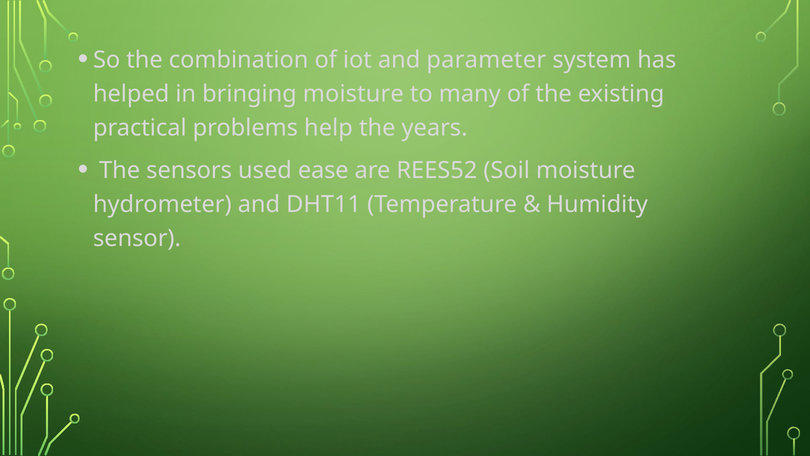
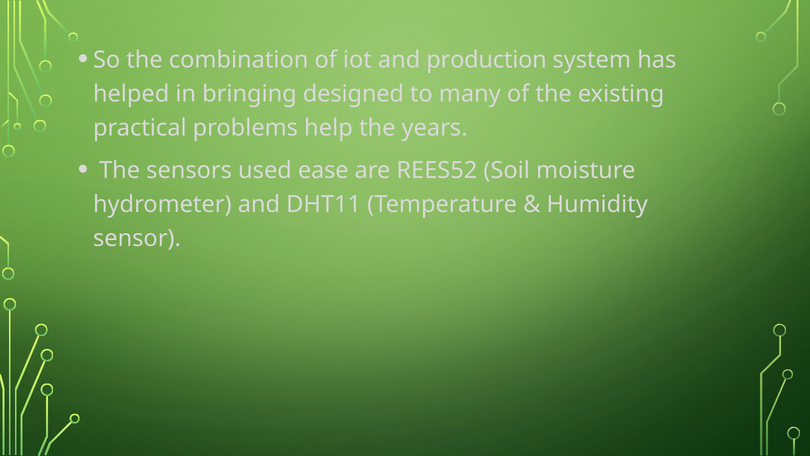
parameter: parameter -> production
bringing moisture: moisture -> designed
